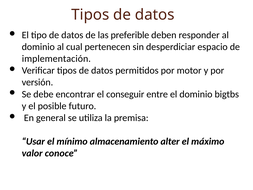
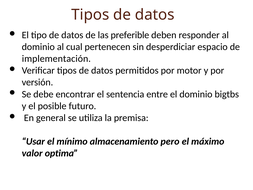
conseguir: conseguir -> sentencia
alter: alter -> pero
conoce: conoce -> optima
